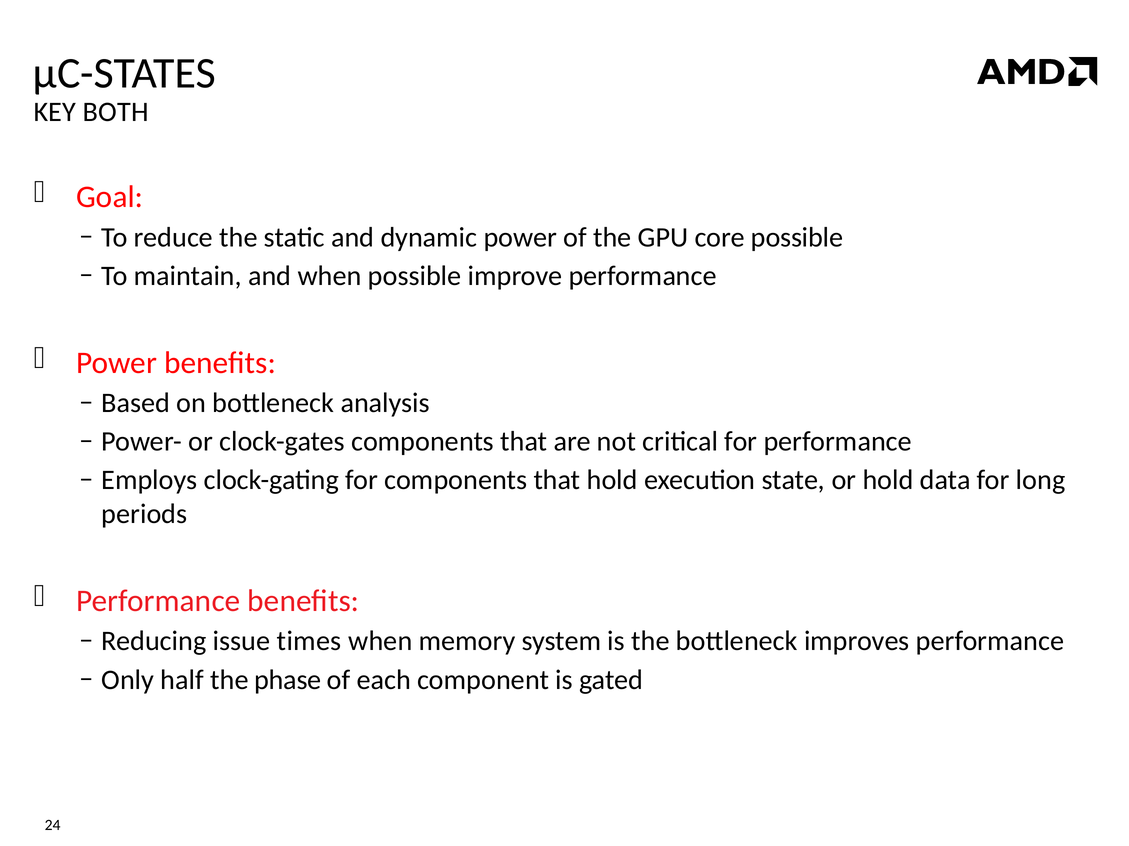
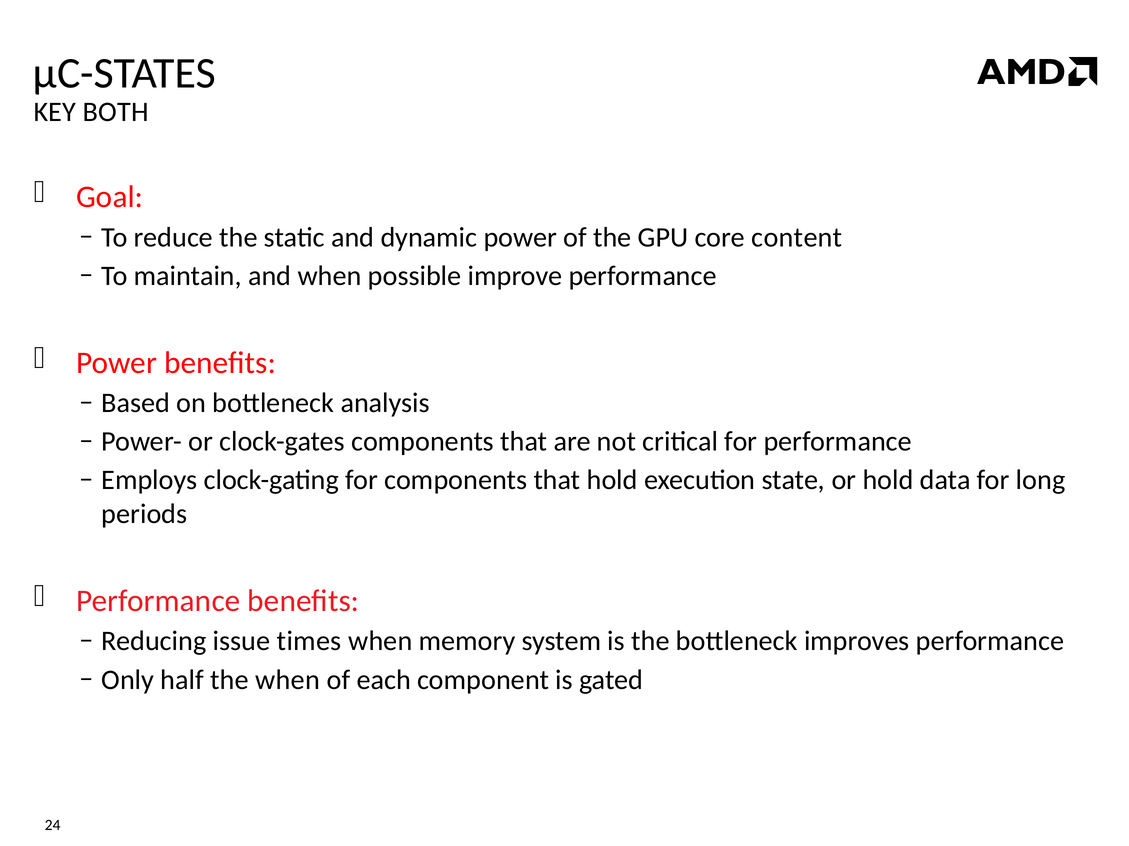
core possible: possible -> content
the phase: phase -> when
